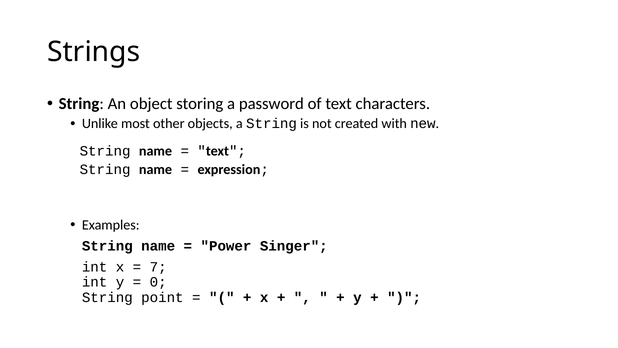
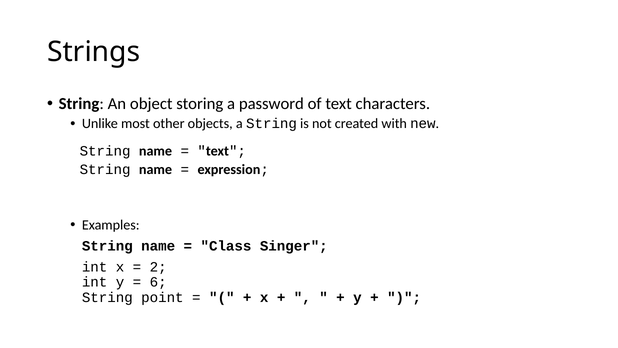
Power: Power -> Class
7: 7 -> 2
0: 0 -> 6
